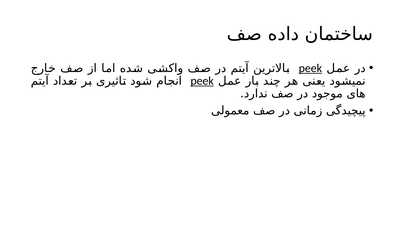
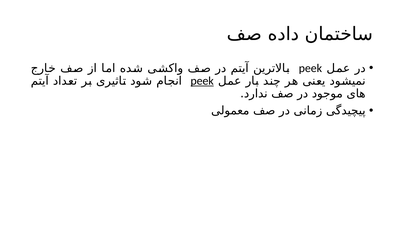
peek at (310, 68) underline: present -> none
